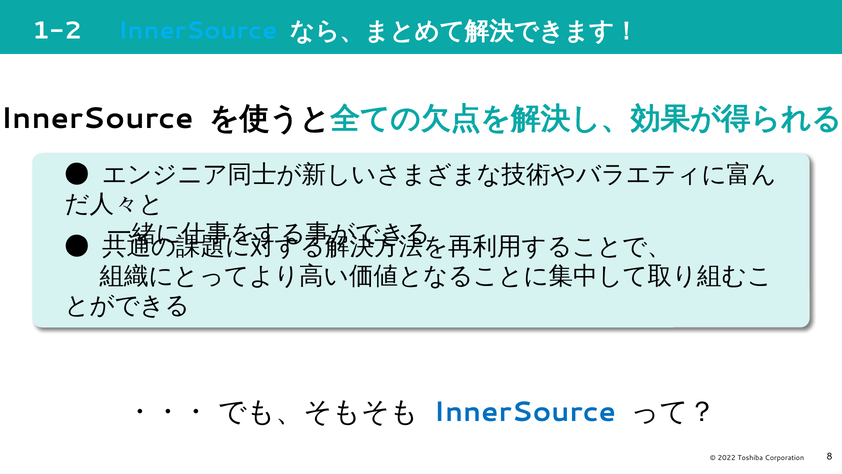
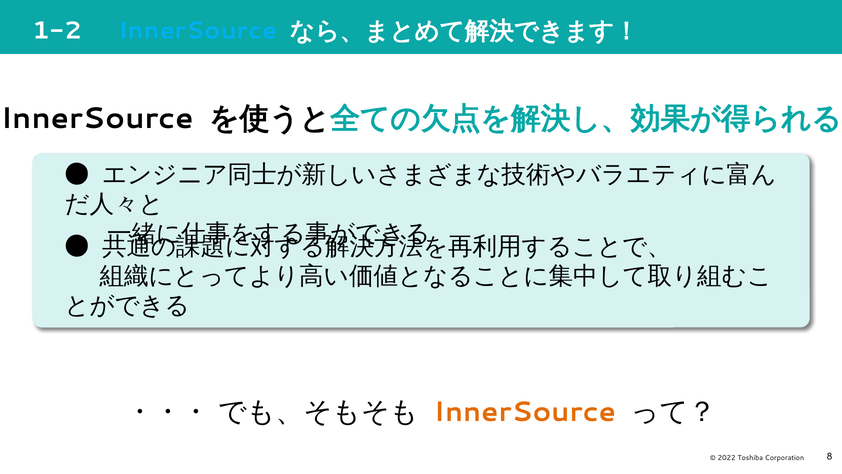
InnerSource at (525, 412) colour: blue -> orange
